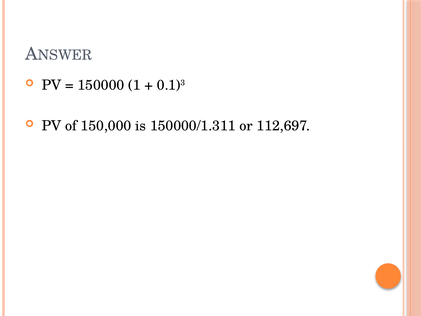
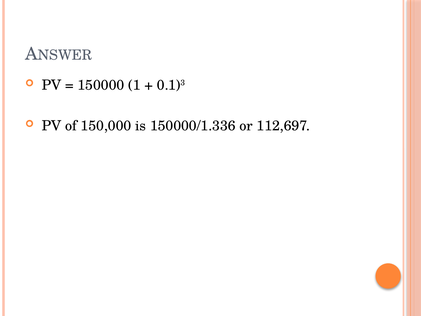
150000/1.311: 150000/1.311 -> 150000/1.336
